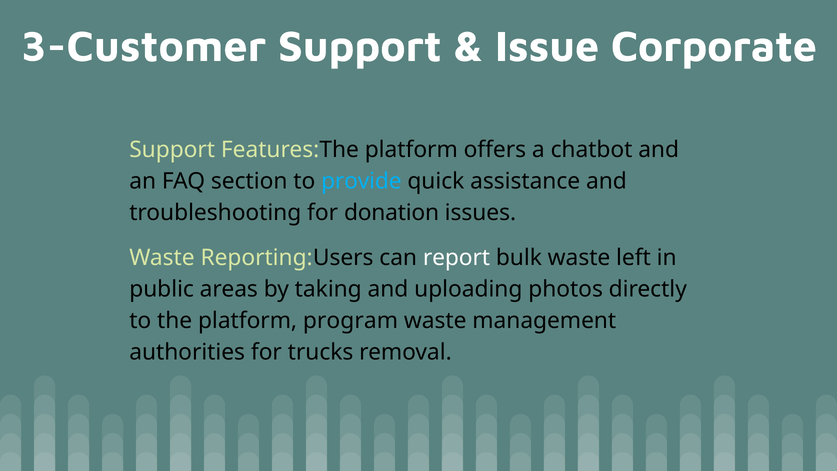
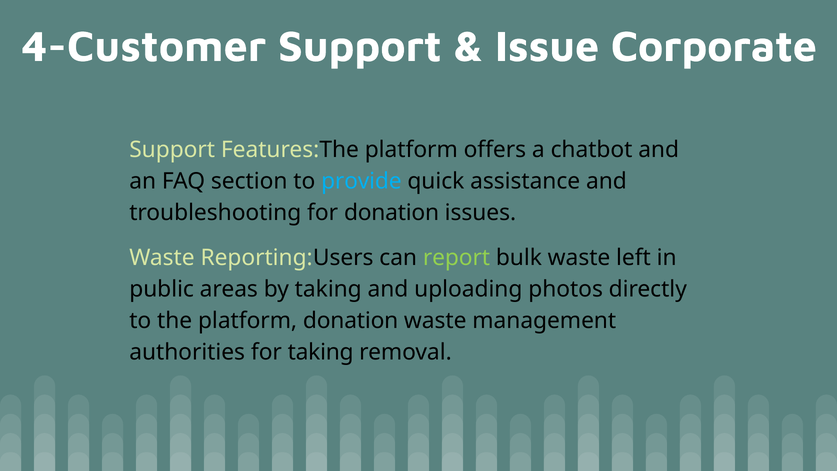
3-Customer: 3-Customer -> 4-Customer
report colour: white -> light green
platform program: program -> donation
for trucks: trucks -> taking
